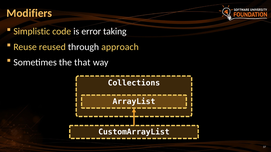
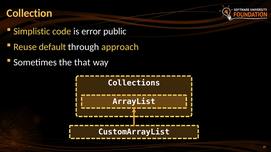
Modifiers: Modifiers -> Collection
taking: taking -> public
reused: reused -> default
